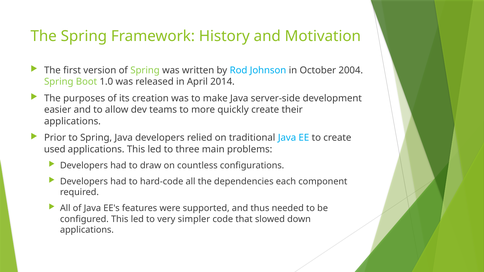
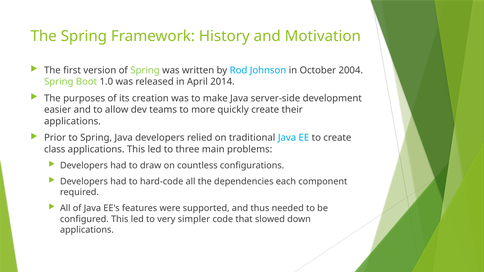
used: used -> class
